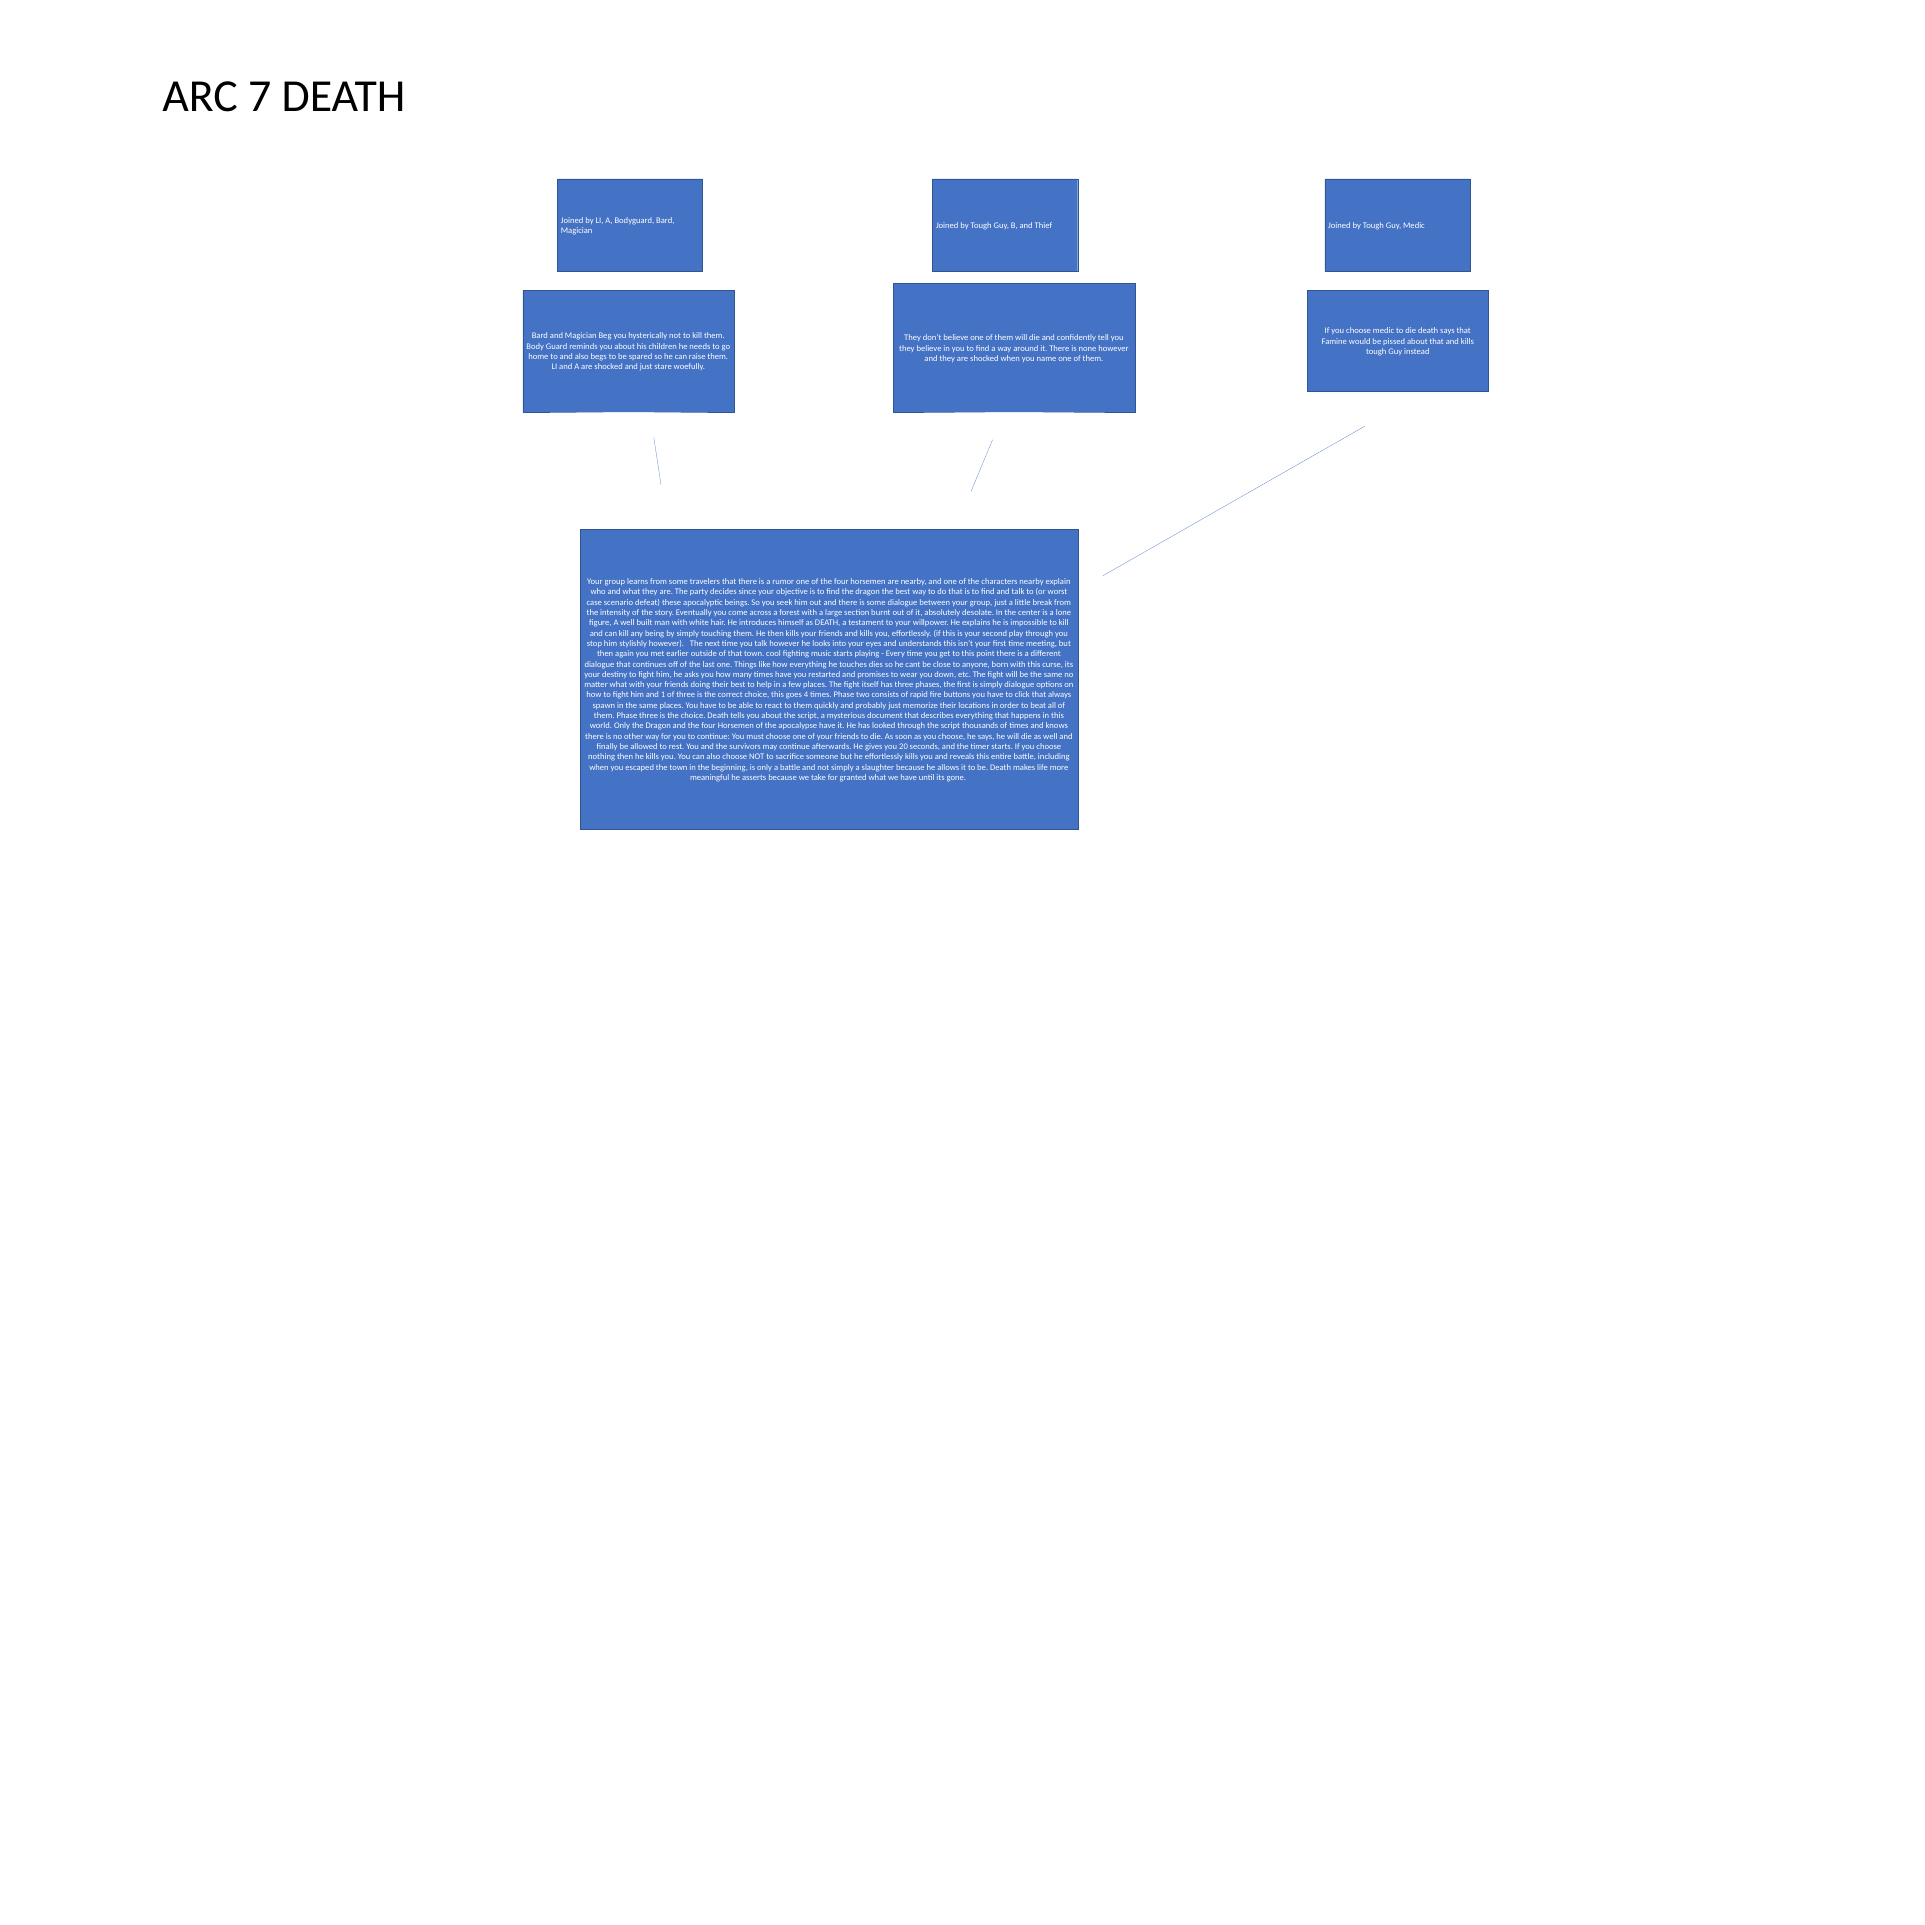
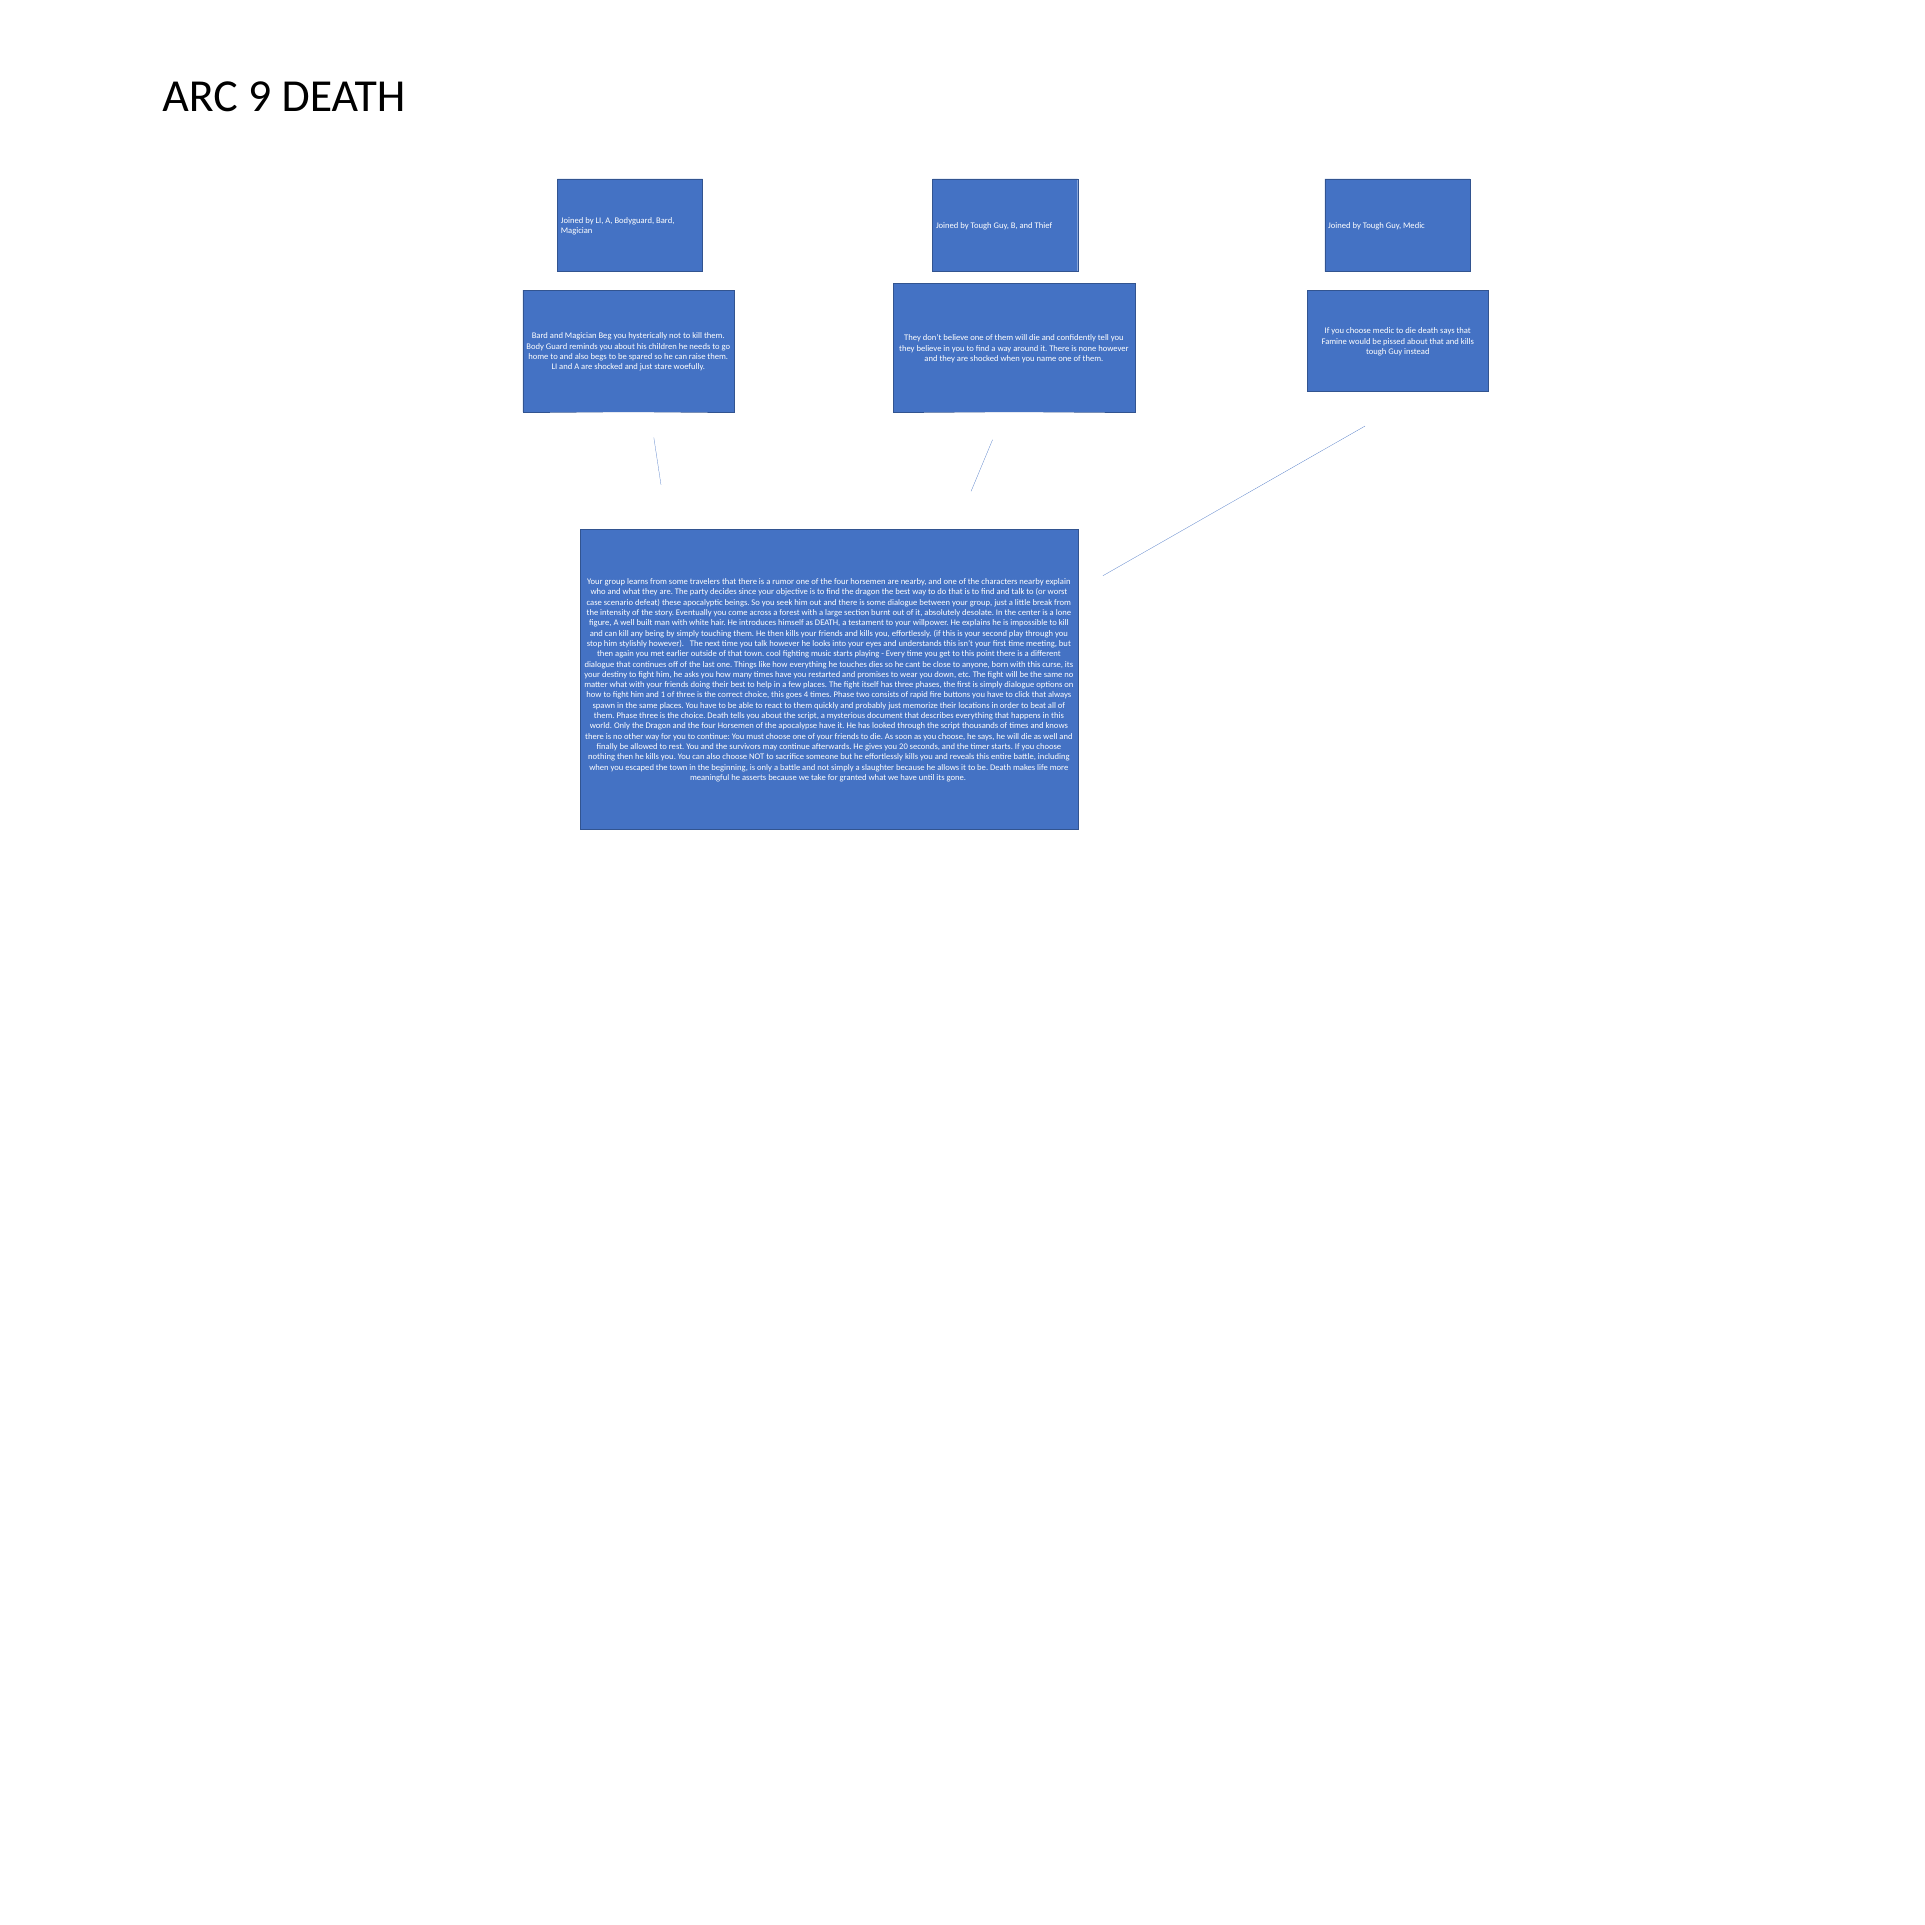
7: 7 -> 9
